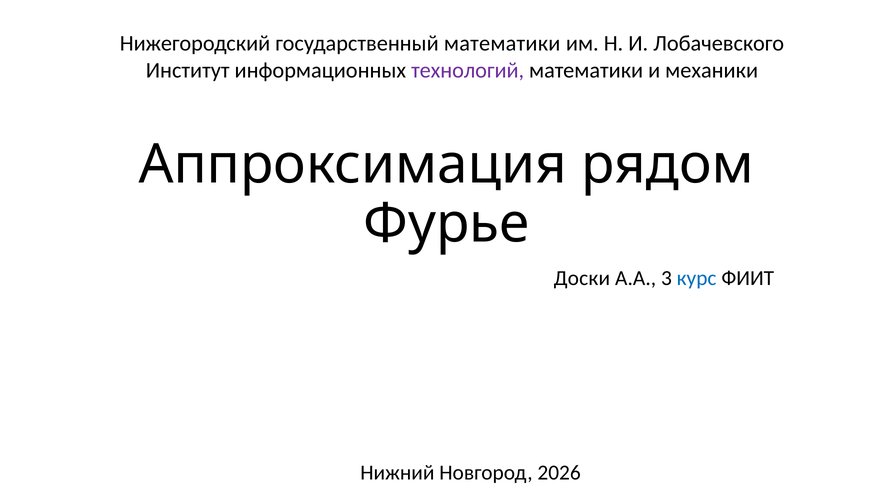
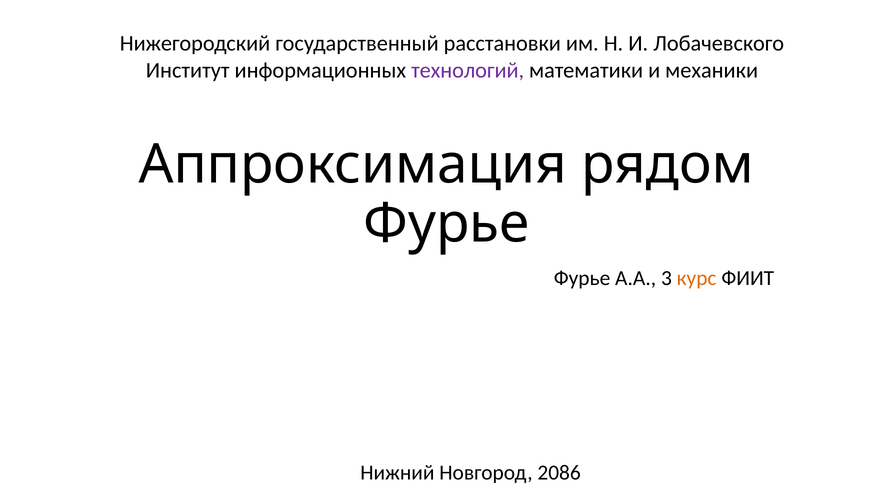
государственный математики: математики -> расстановки
Доски at (582, 279): Доски -> Фурье
курс colour: blue -> orange
2026: 2026 -> 2086
